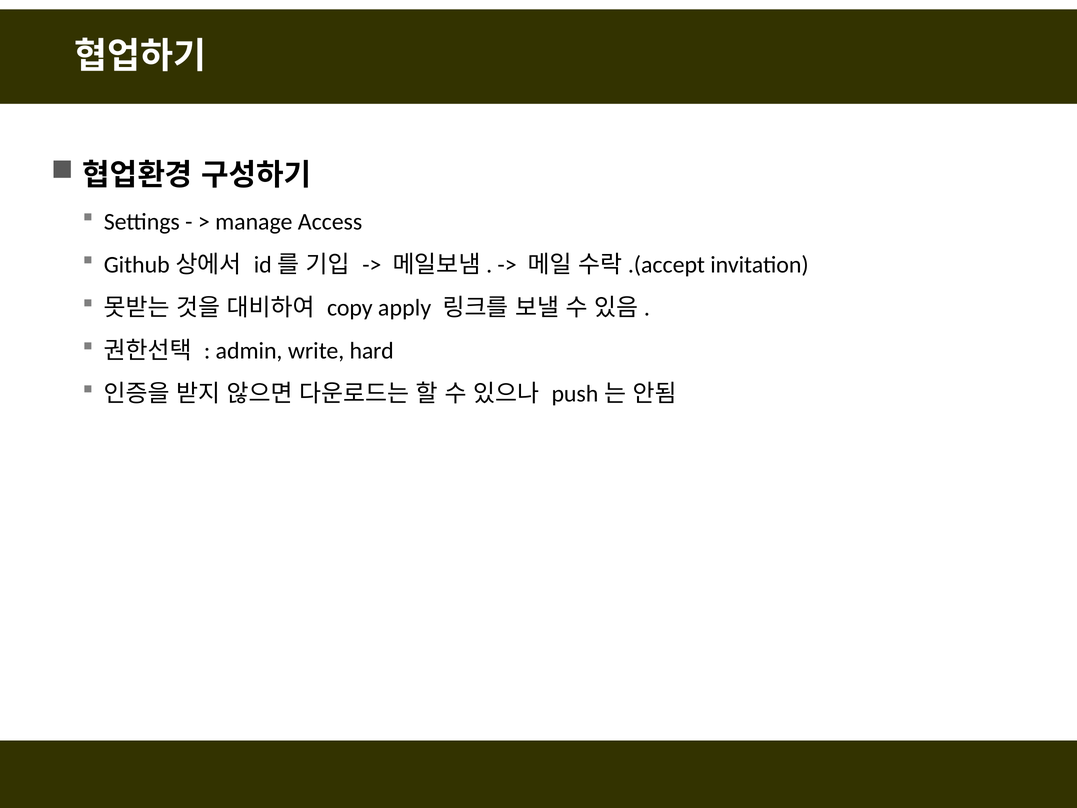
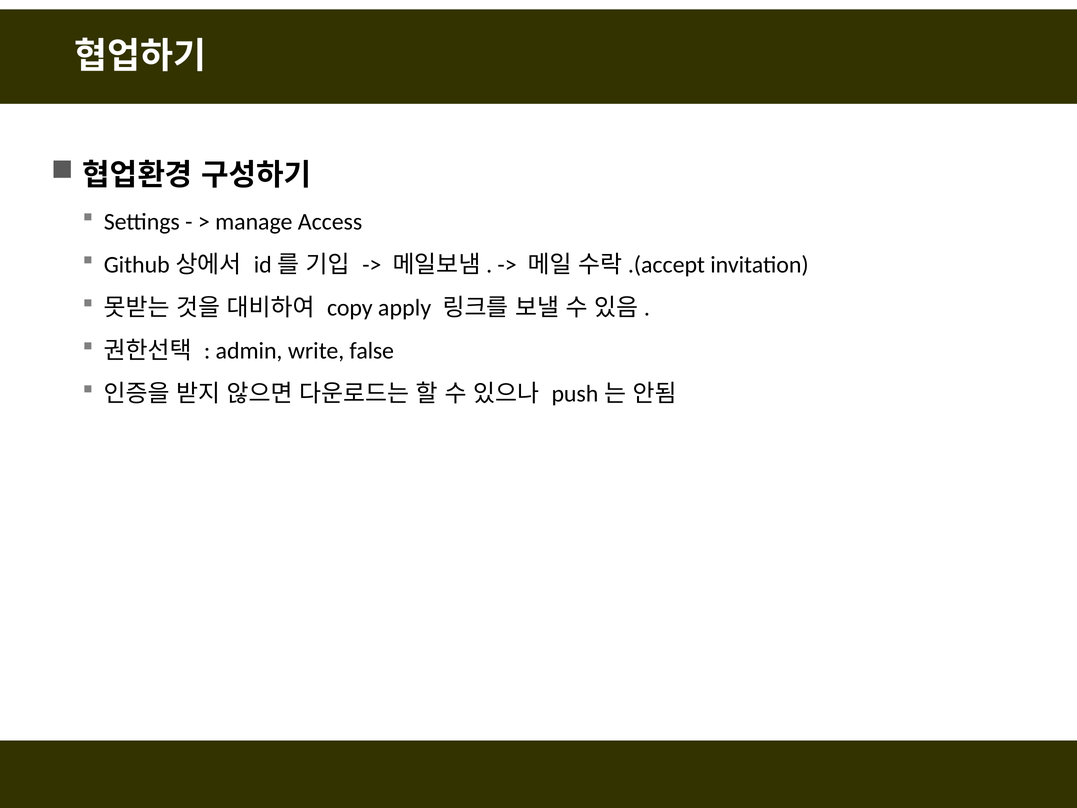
hard: hard -> false
